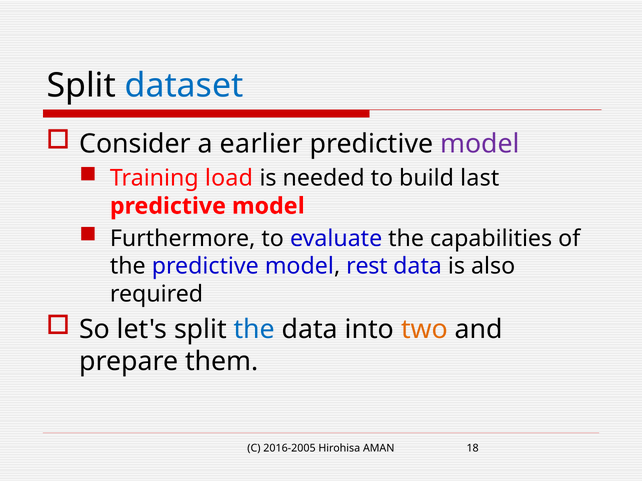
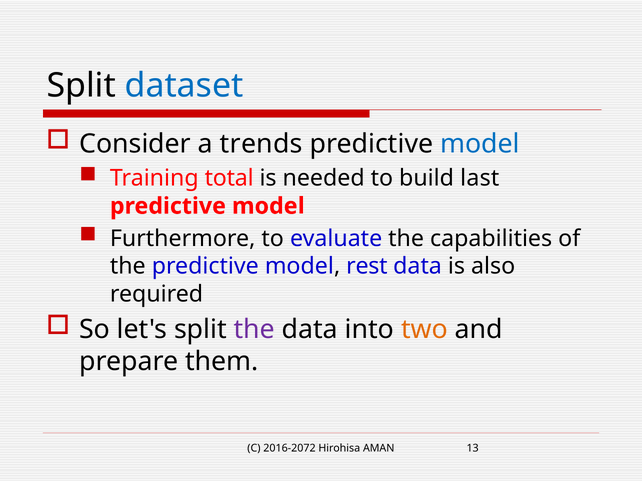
earlier: earlier -> trends
model at (480, 144) colour: purple -> blue
load: load -> total
the at (254, 330) colour: blue -> purple
2016-2005: 2016-2005 -> 2016-2072
18: 18 -> 13
